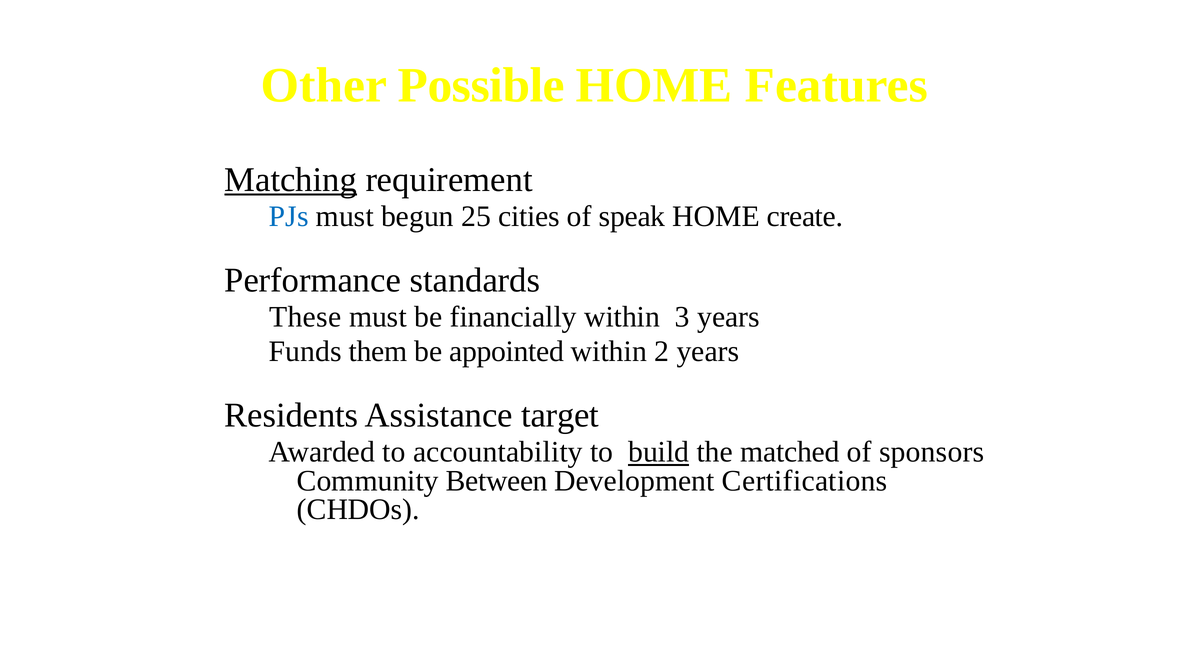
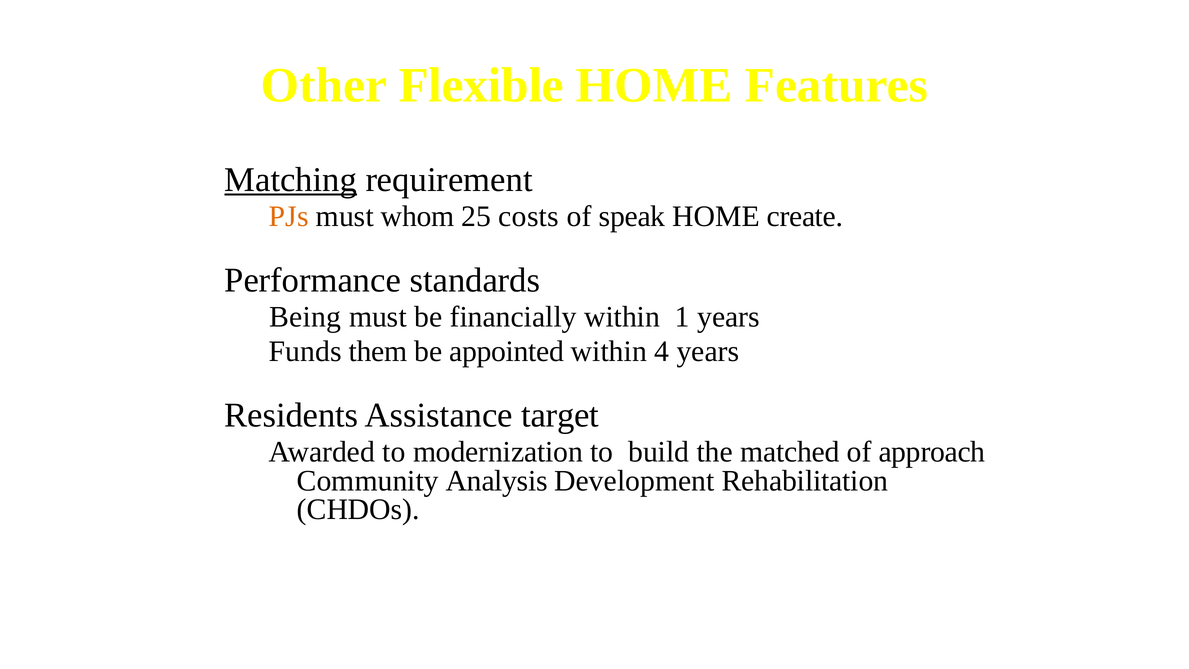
Possible: Possible -> Flexible
PJs colour: blue -> orange
begun: begun -> whom
cities: cities -> costs
These: These -> Being
3: 3 -> 1
2: 2 -> 4
accountability: accountability -> modernization
build underline: present -> none
sponsors: sponsors -> approach
Between: Between -> Analysis
Certifications: Certifications -> Rehabilitation
